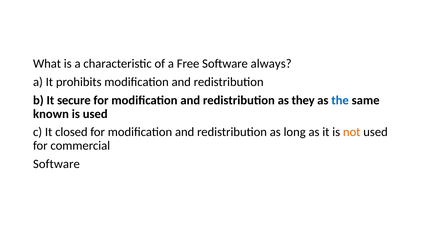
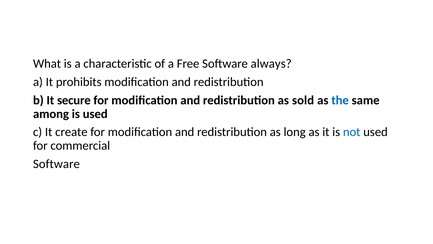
they: they -> sold
known: known -> among
closed: closed -> create
not colour: orange -> blue
